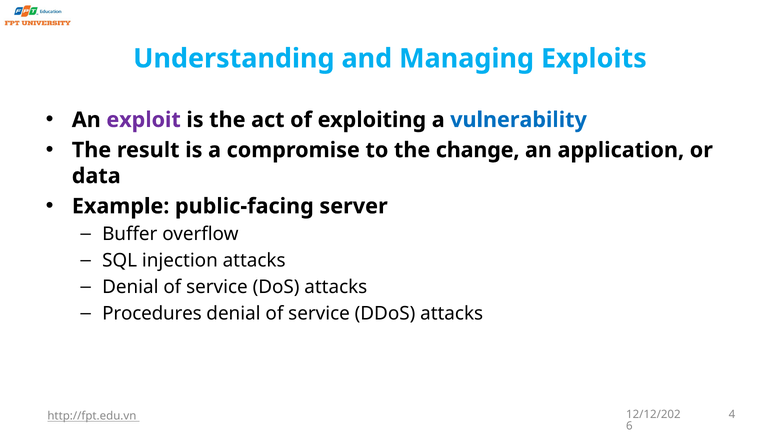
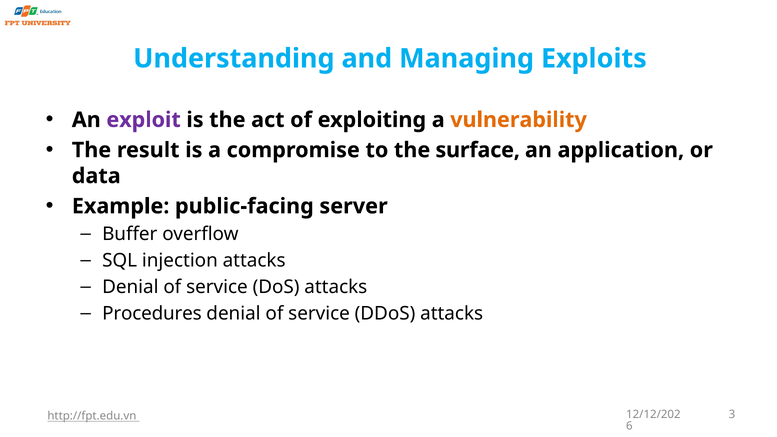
vulnerability colour: blue -> orange
change: change -> surface
4: 4 -> 3
